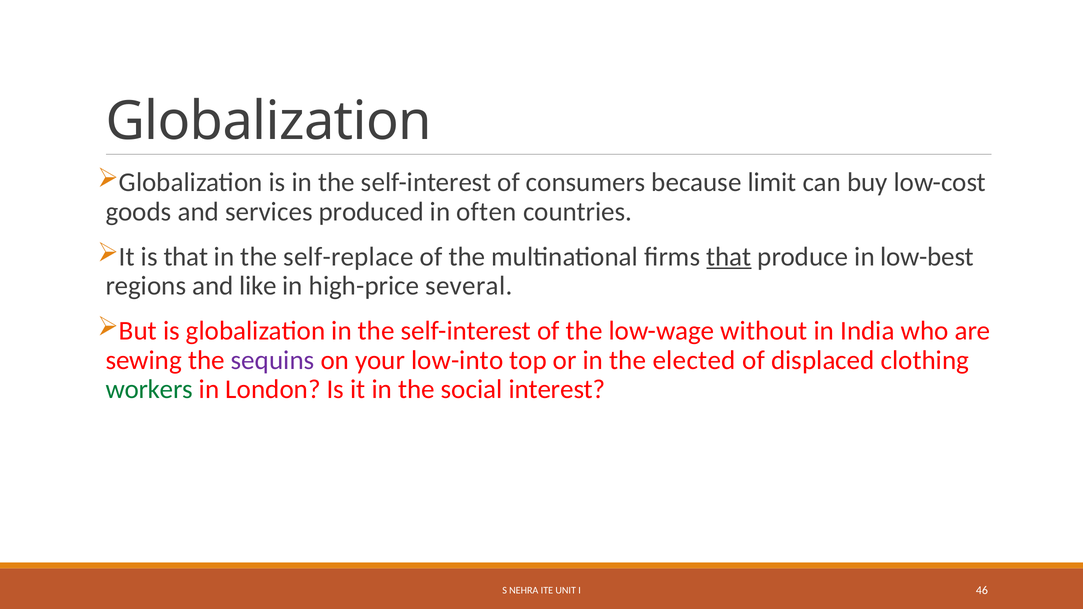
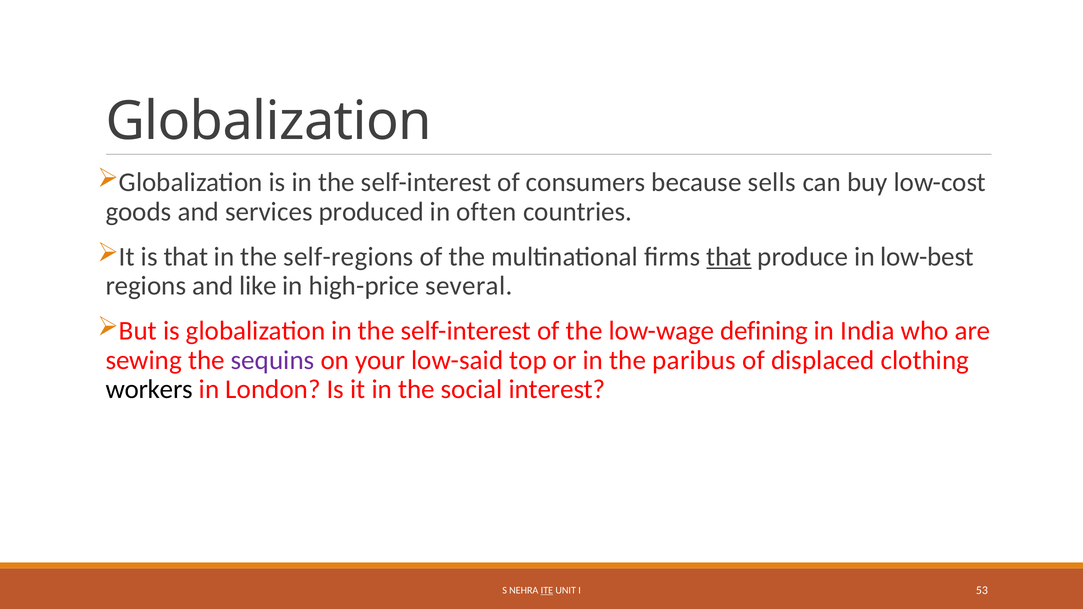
limit: limit -> sells
self-replace: self-replace -> self-regions
without: without -> defining
low-into: low-into -> low-said
elected: elected -> paribus
workers colour: green -> black
ITE underline: none -> present
46: 46 -> 53
